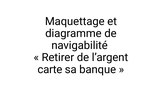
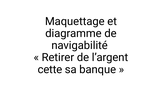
carte: carte -> cette
